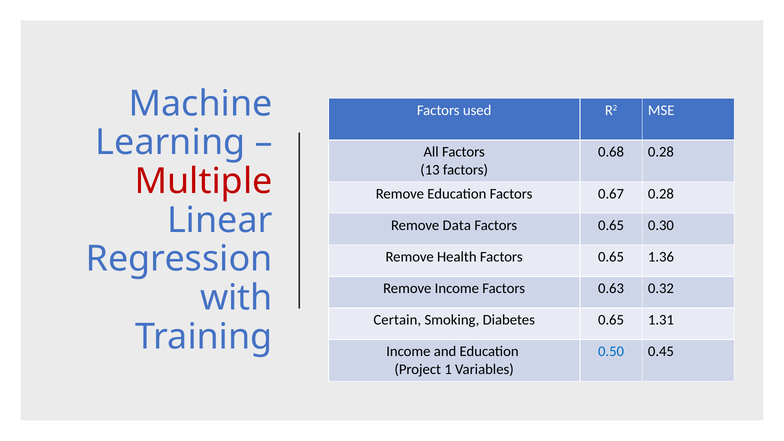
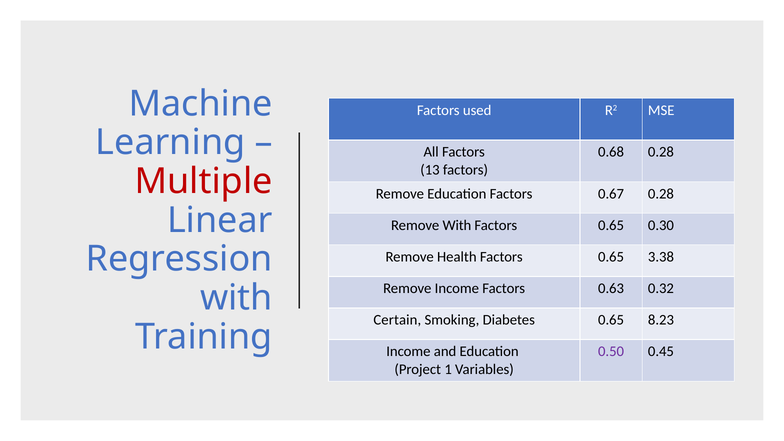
Remove Data: Data -> With
1.36: 1.36 -> 3.38
1.31: 1.31 -> 8.23
0.50 colour: blue -> purple
